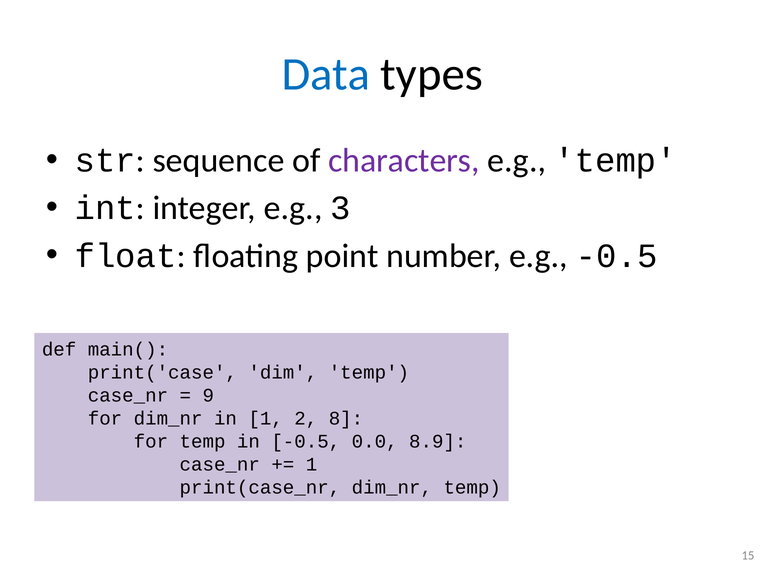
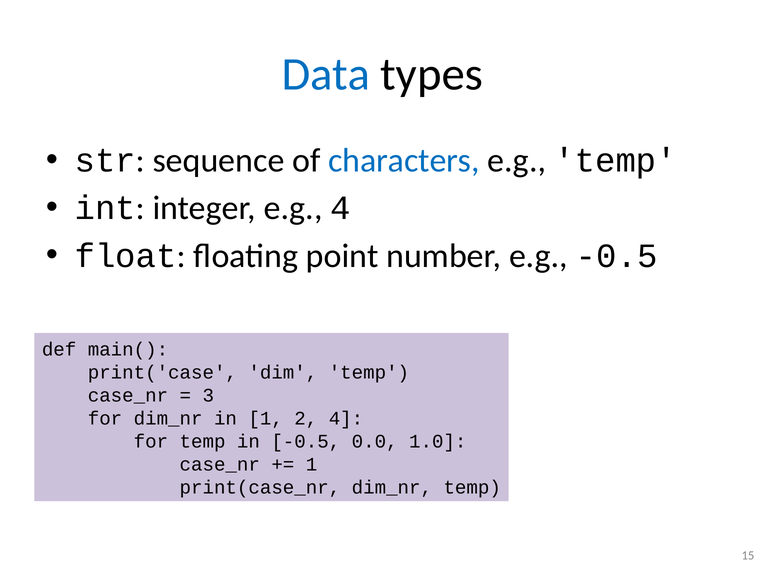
characters colour: purple -> blue
e.g 3: 3 -> 4
9: 9 -> 3
2 8: 8 -> 4
8.9: 8.9 -> 1.0
